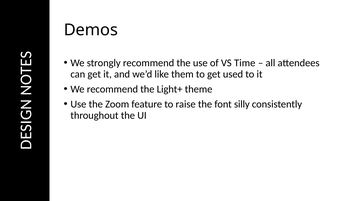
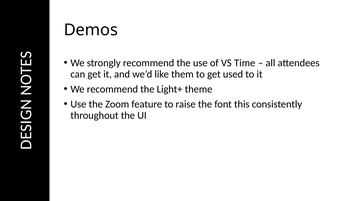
silly: silly -> this
